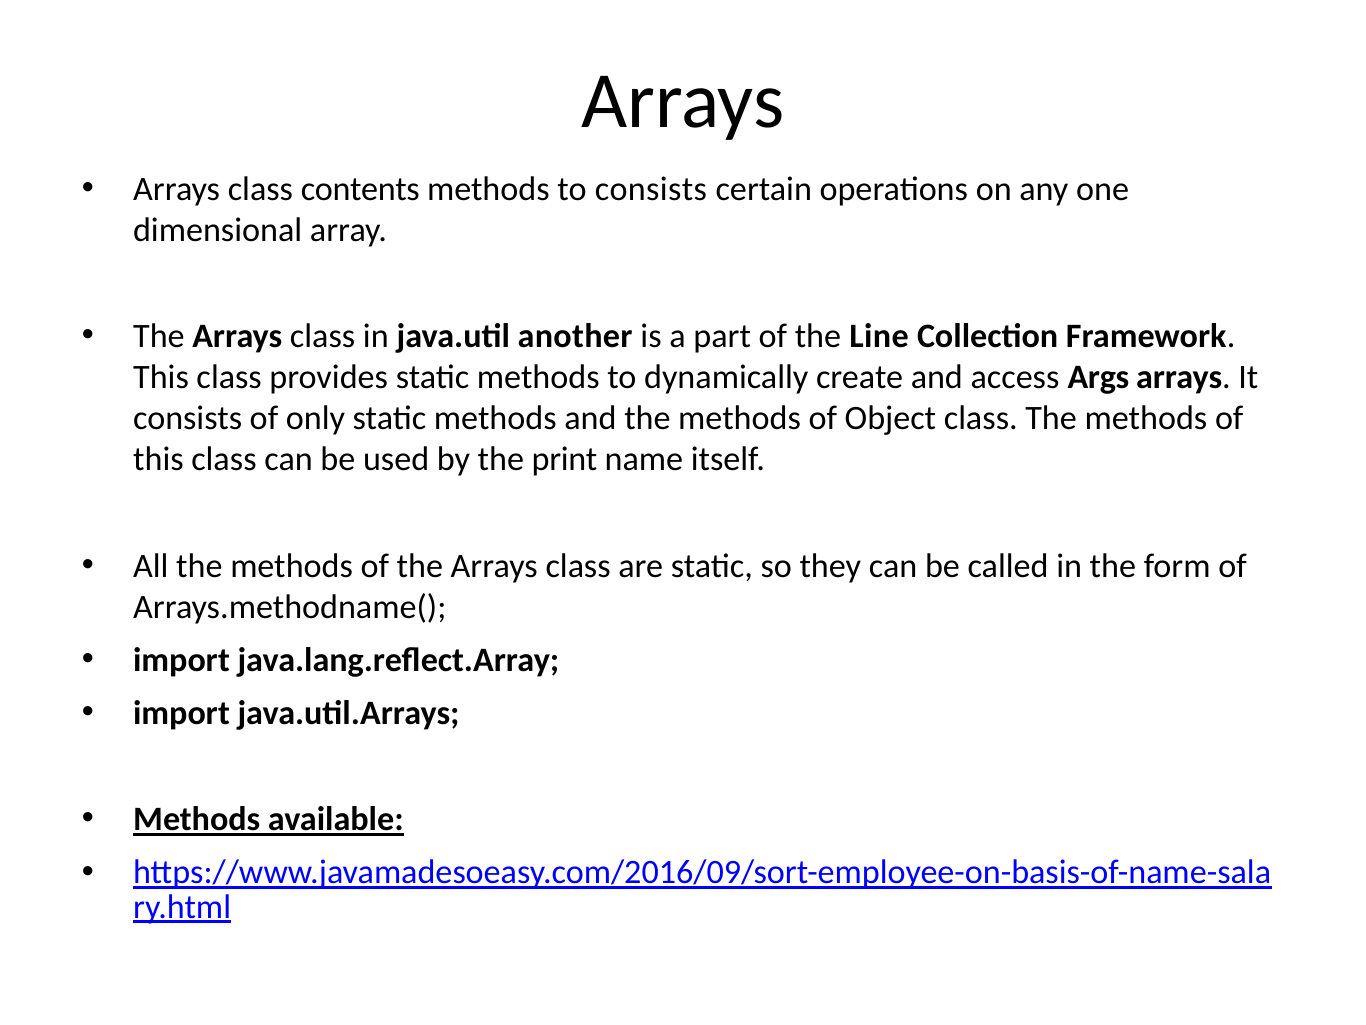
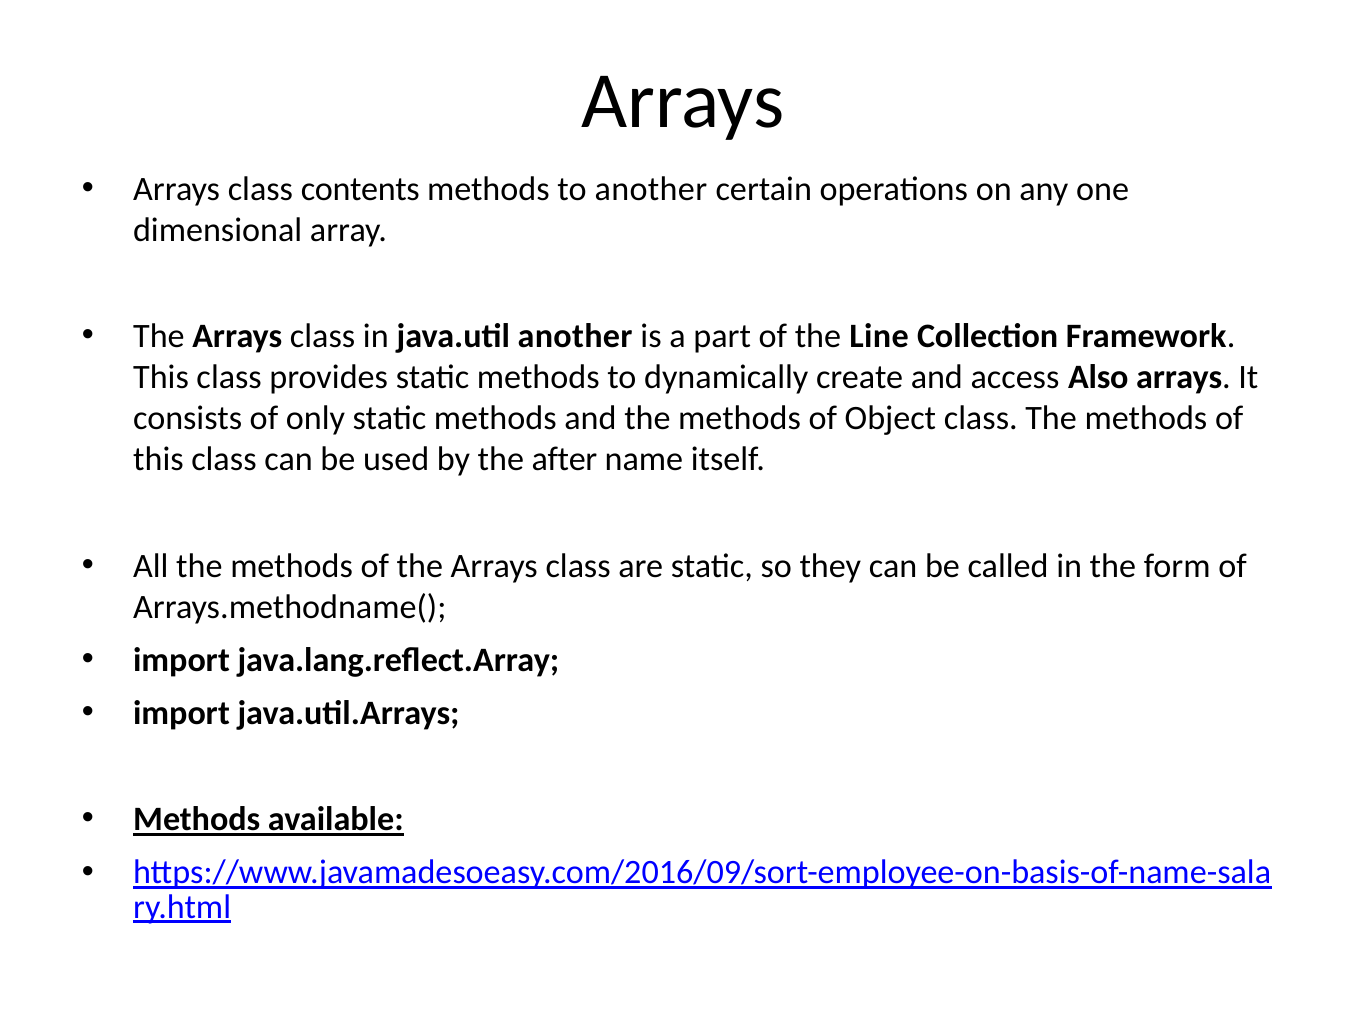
to consists: consists -> another
Args: Args -> Also
print: print -> after
